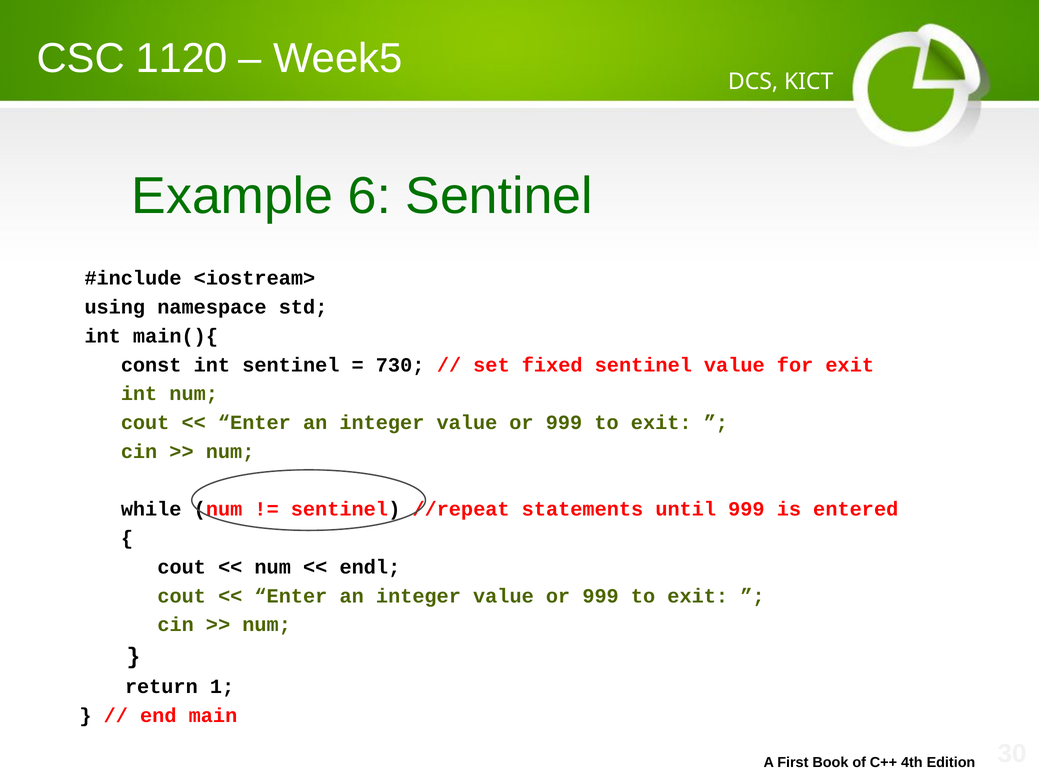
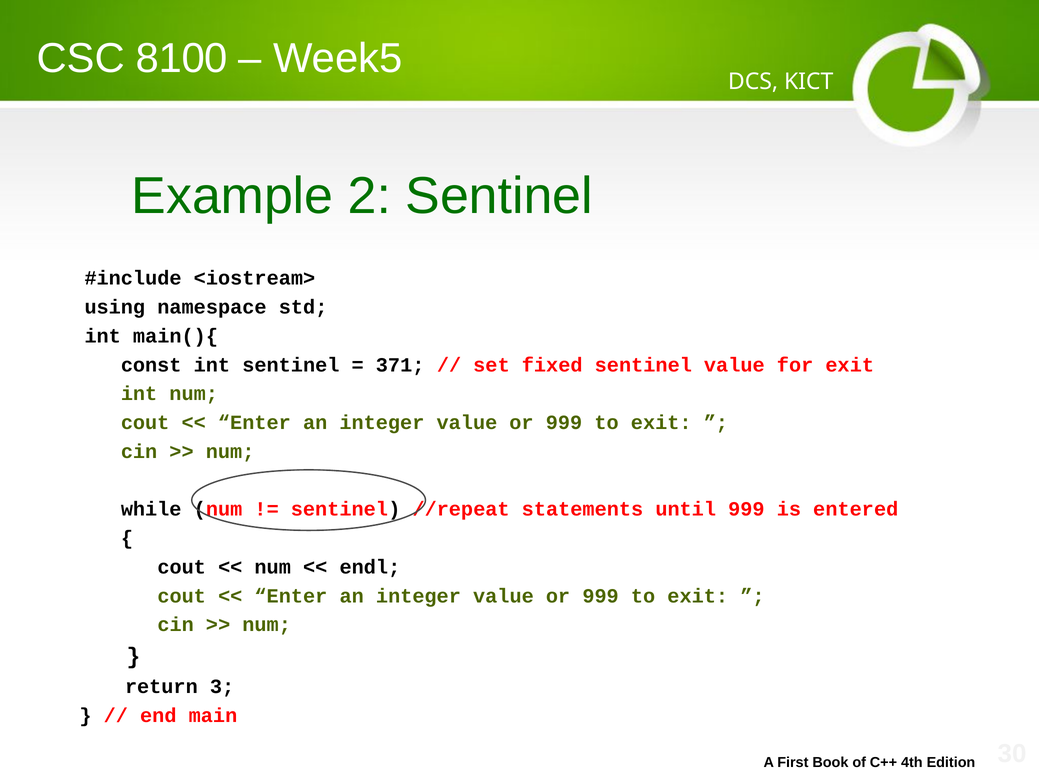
1120: 1120 -> 8100
6: 6 -> 2
730: 730 -> 371
1: 1 -> 3
